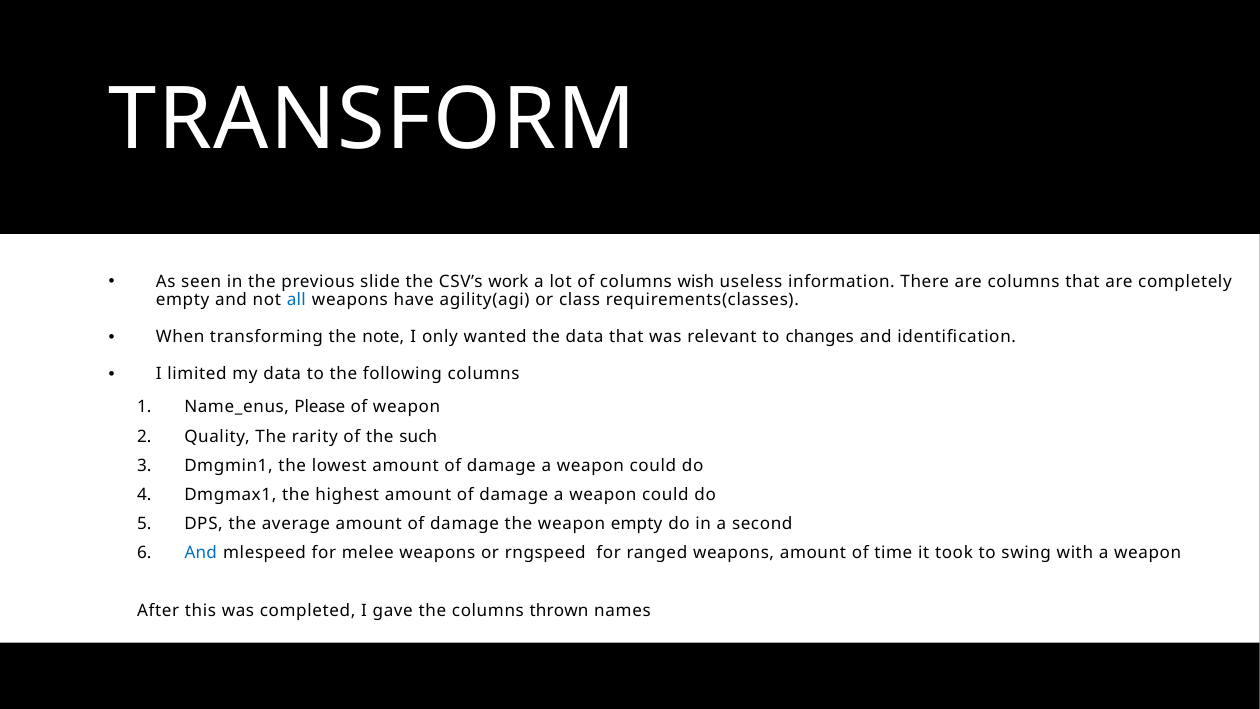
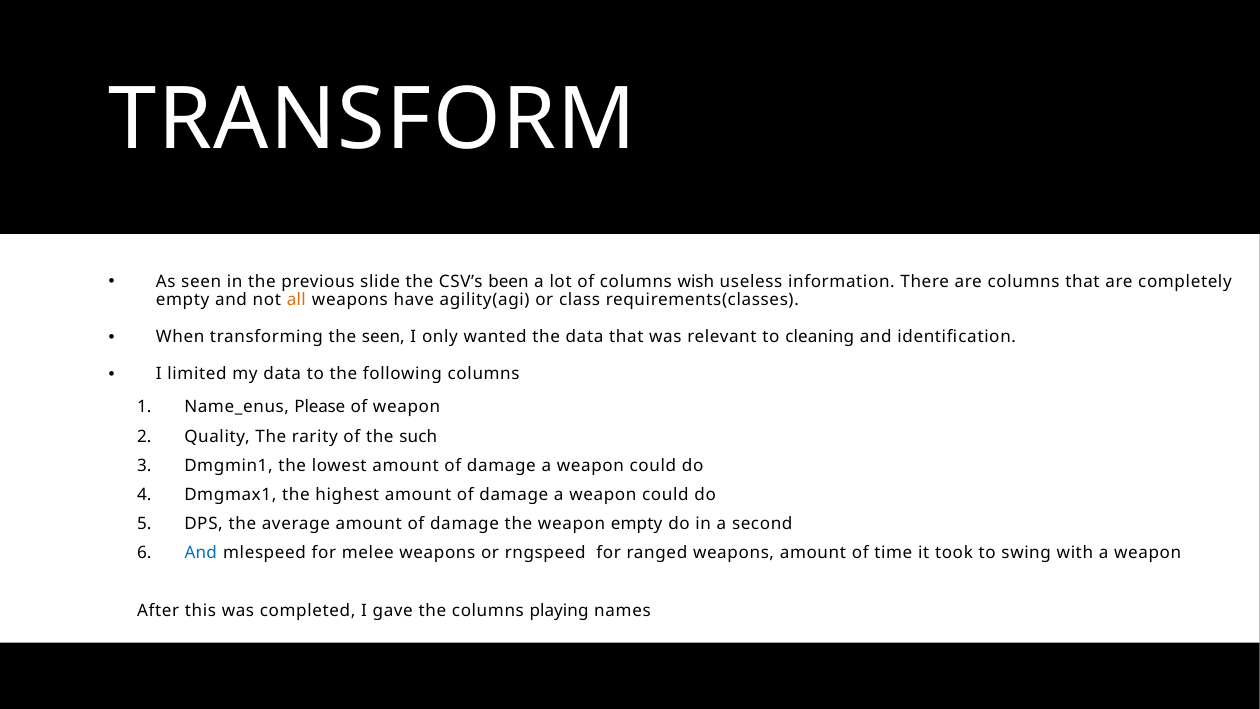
work: work -> been
all colour: blue -> orange
the note: note -> seen
changes: changes -> cleaning
thrown: thrown -> playing
